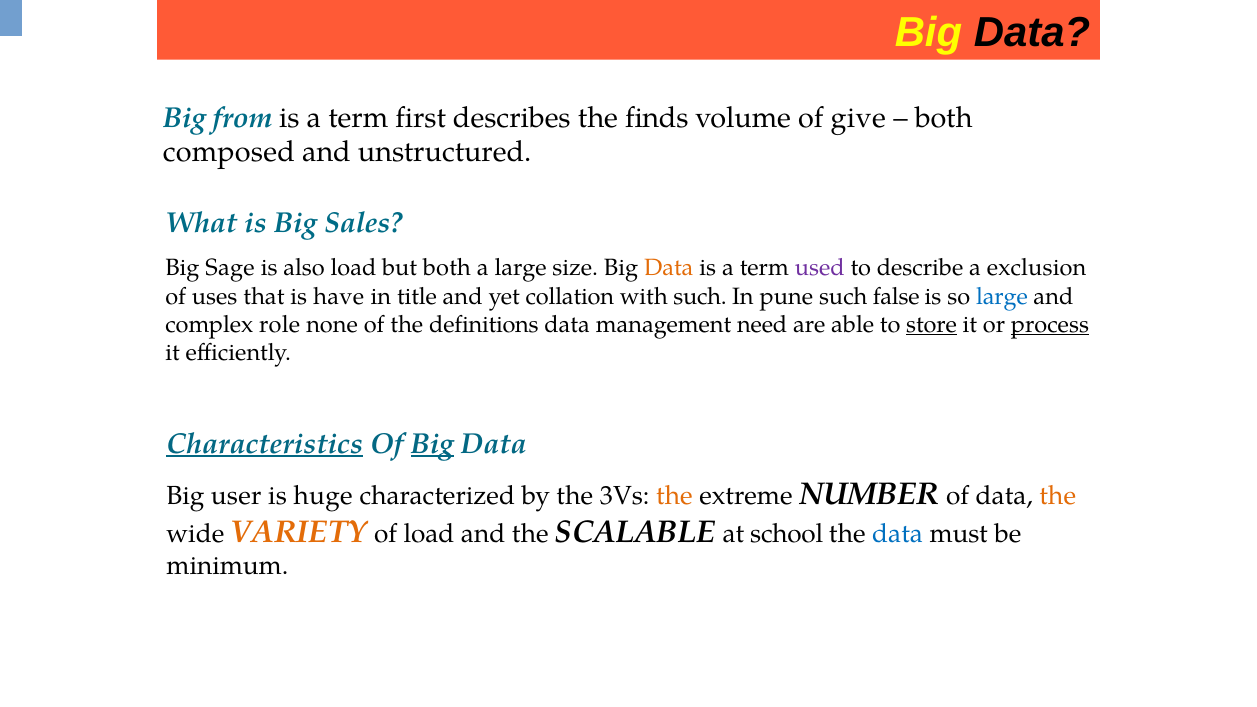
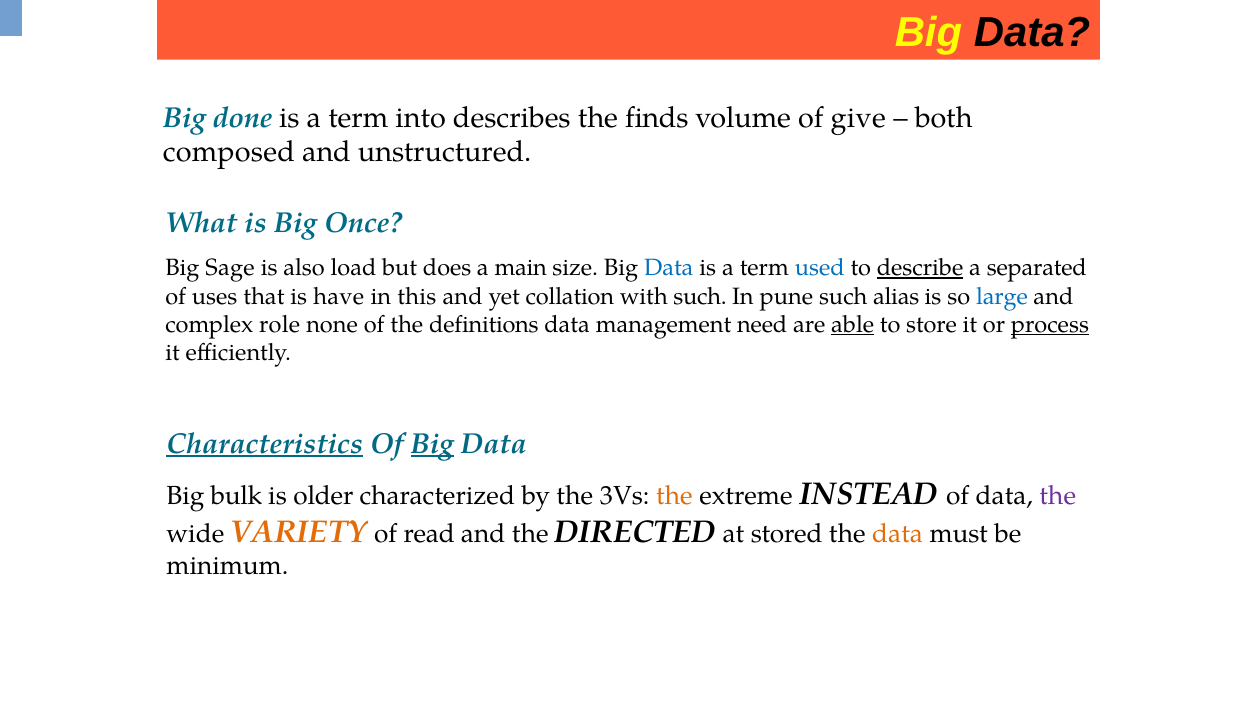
from: from -> done
first: first -> into
Sales: Sales -> Once
but both: both -> does
a large: large -> main
Data at (669, 268) colour: orange -> blue
used colour: purple -> blue
describe underline: none -> present
exclusion: exclusion -> separated
title: title -> this
false: false -> alias
able underline: none -> present
store underline: present -> none
user: user -> bulk
huge: huge -> older
NUMBER: NUMBER -> INSTEAD
the at (1058, 496) colour: orange -> purple
of load: load -> read
SCALABLE: SCALABLE -> DIRECTED
school: school -> stored
data at (898, 534) colour: blue -> orange
